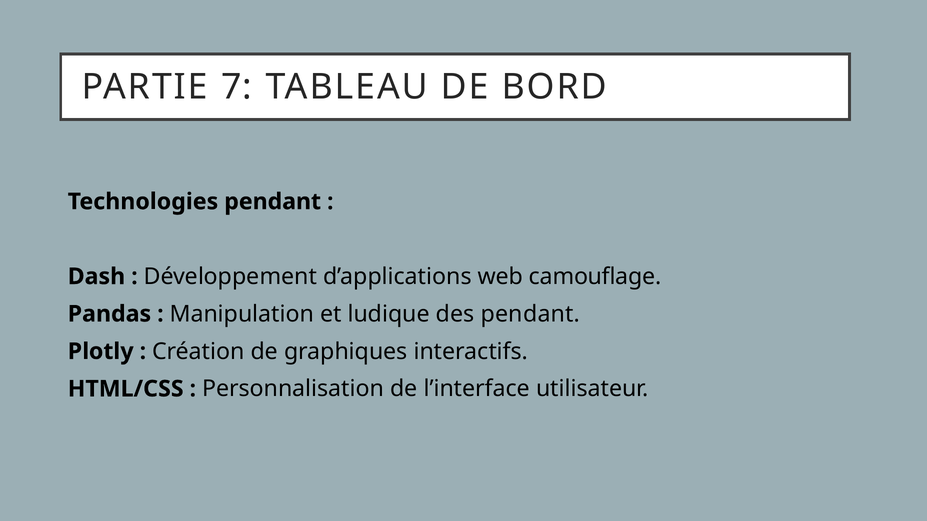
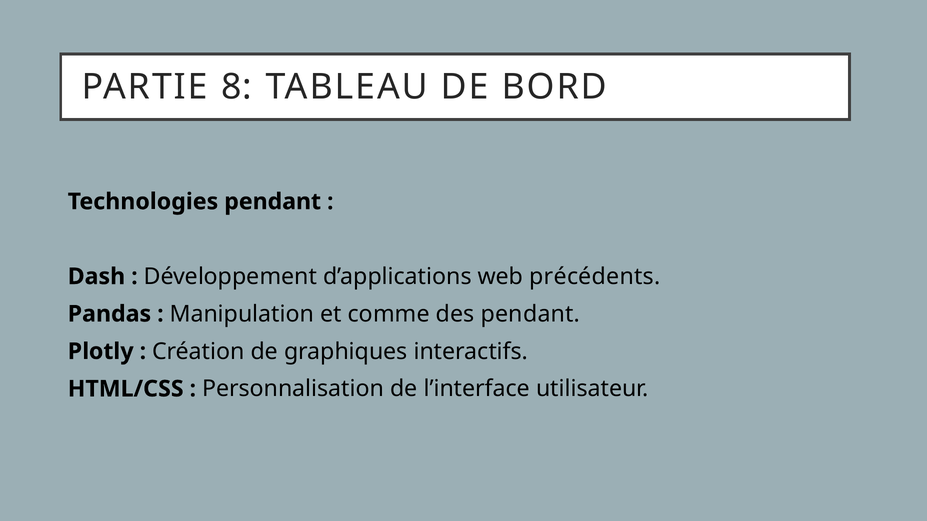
7: 7 -> 8
camouflage: camouflage -> précédents
ludique: ludique -> comme
